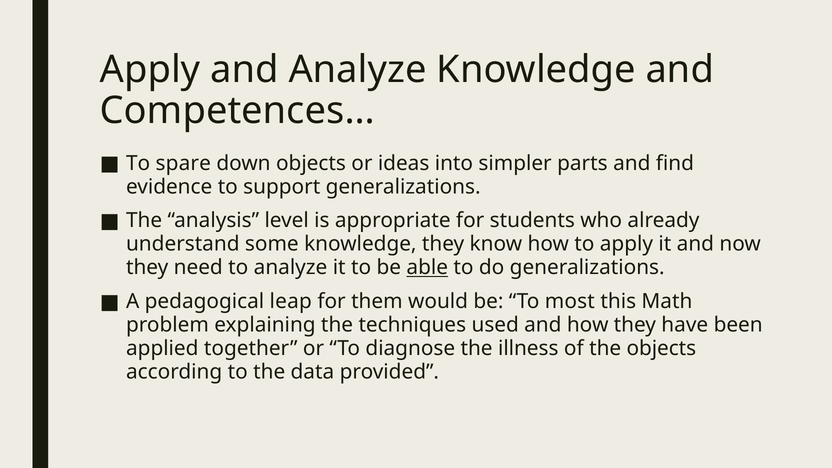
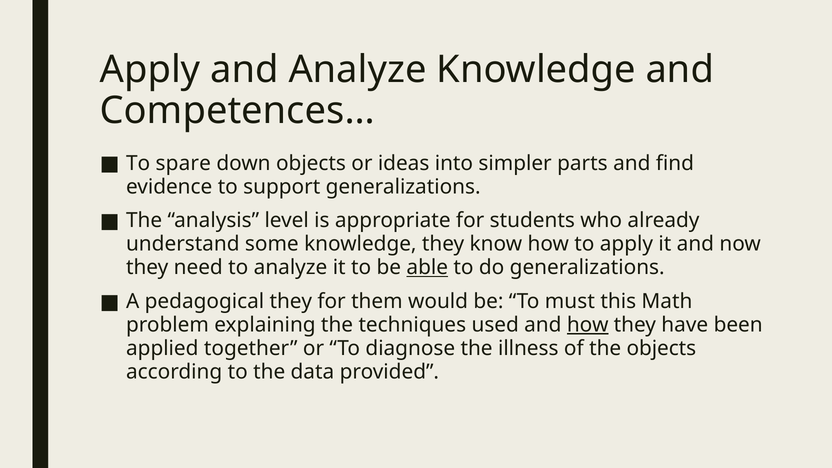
pedagogical leap: leap -> they
most: most -> must
how at (588, 325) underline: none -> present
